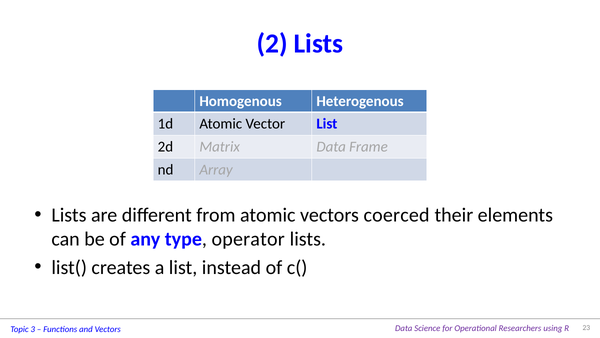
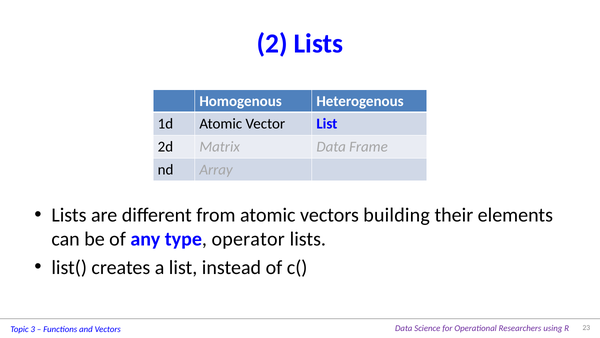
coerced: coerced -> building
